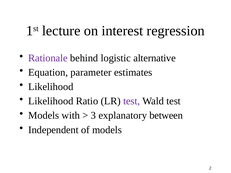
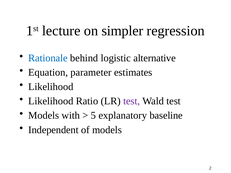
interest: interest -> simpler
Rationale colour: purple -> blue
3: 3 -> 5
between: between -> baseline
